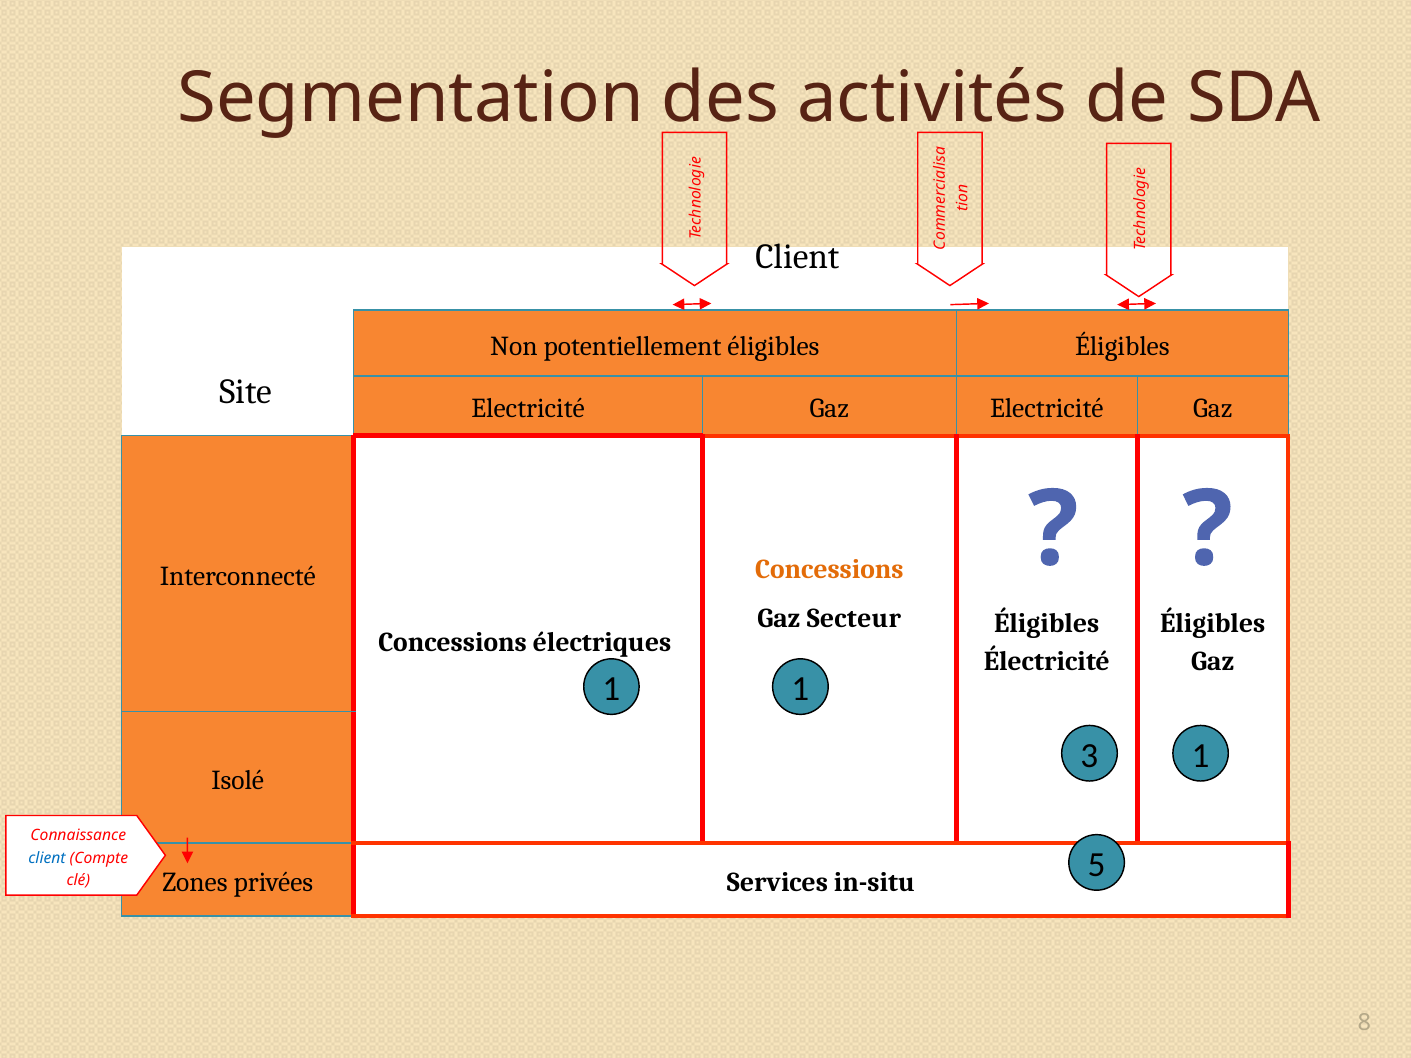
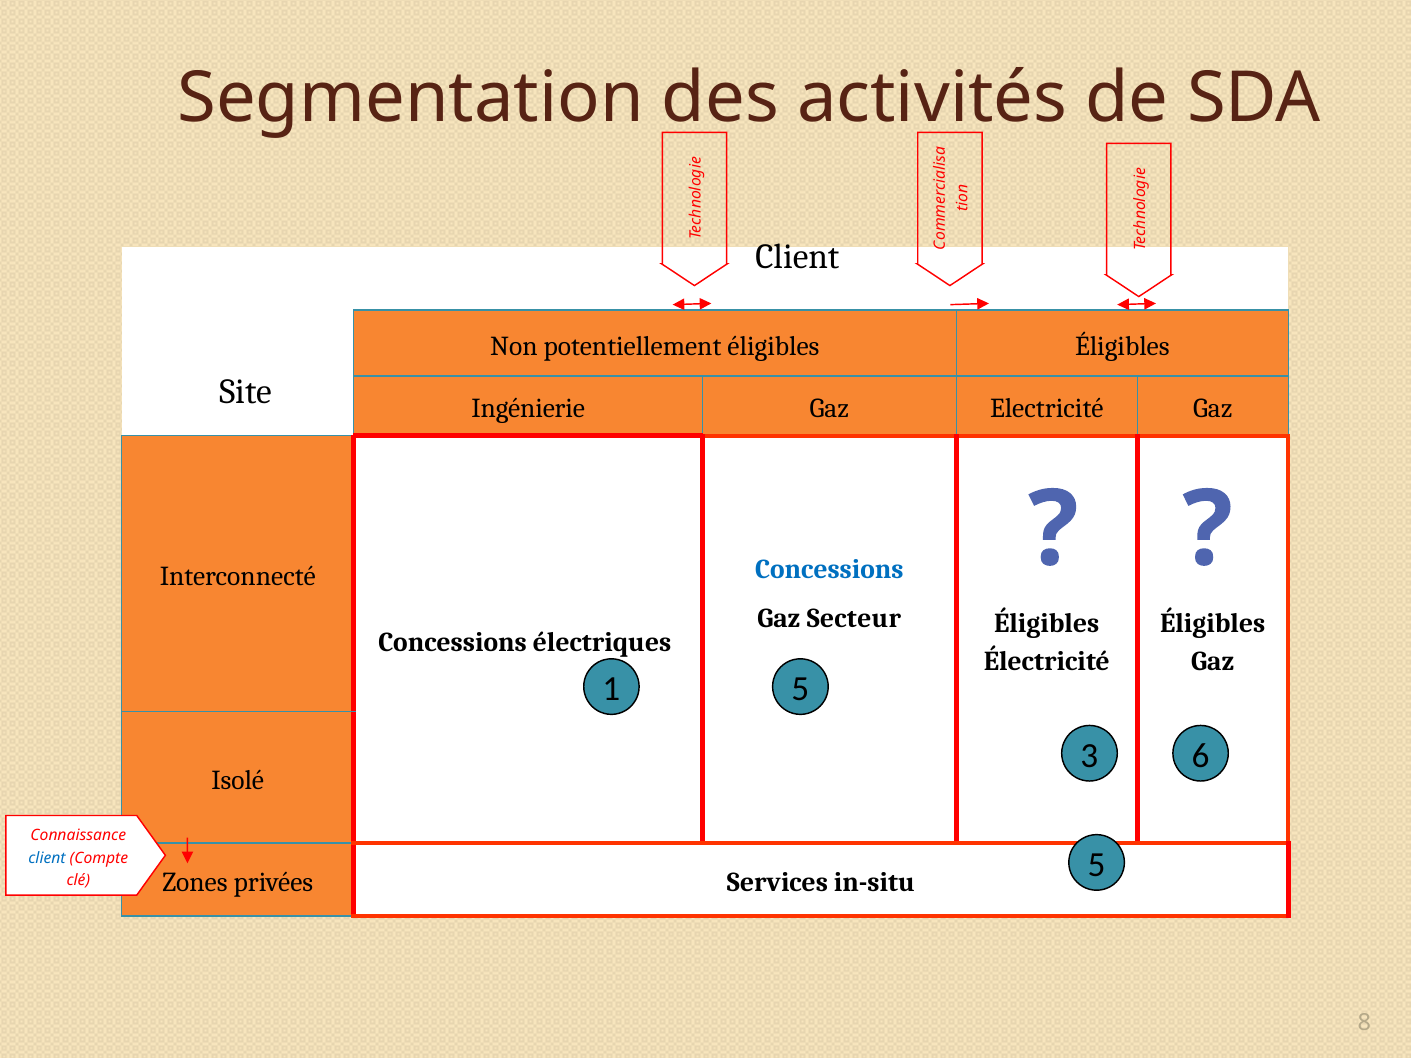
Electricité at (528, 409): Electricité -> Ingénierie
Concessions at (829, 569) colour: orange -> blue
1 1: 1 -> 5
3 1: 1 -> 6
